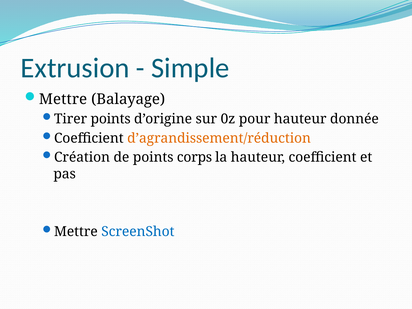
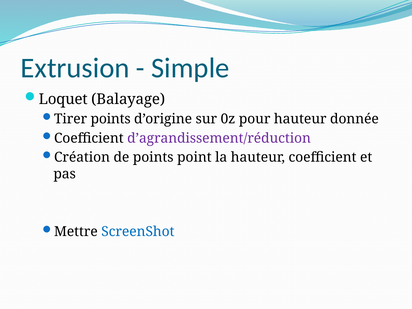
Mettre at (63, 99): Mettre -> Loquet
d’agrandissement/réduction colour: orange -> purple
corps: corps -> point
